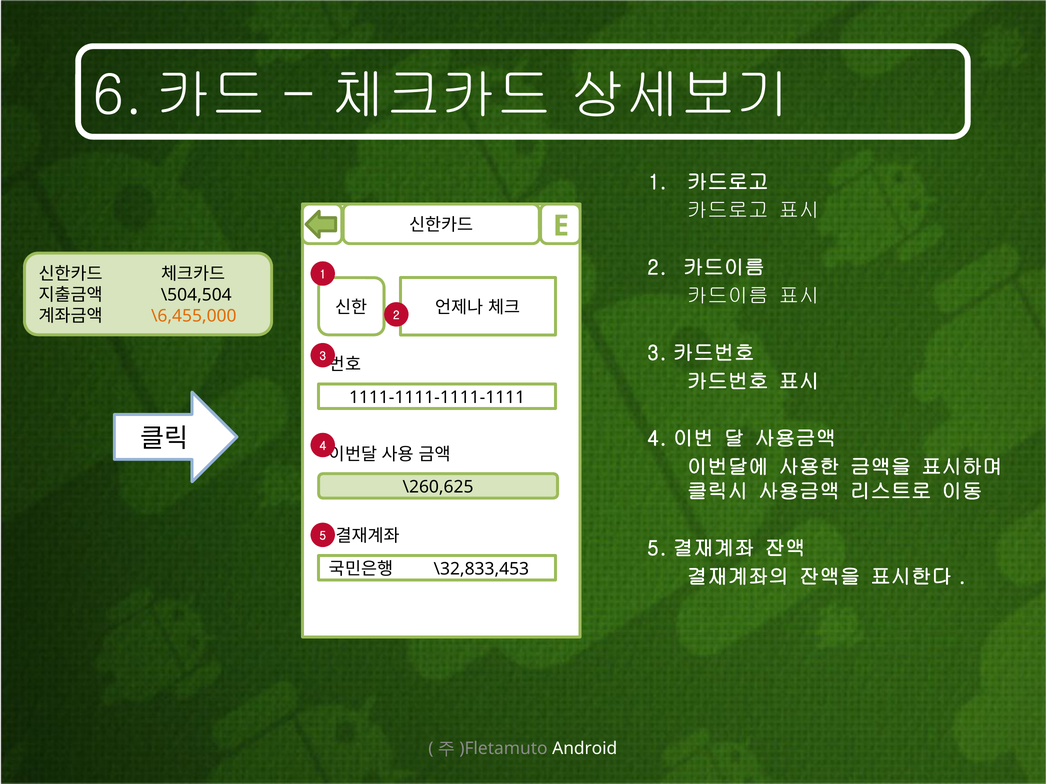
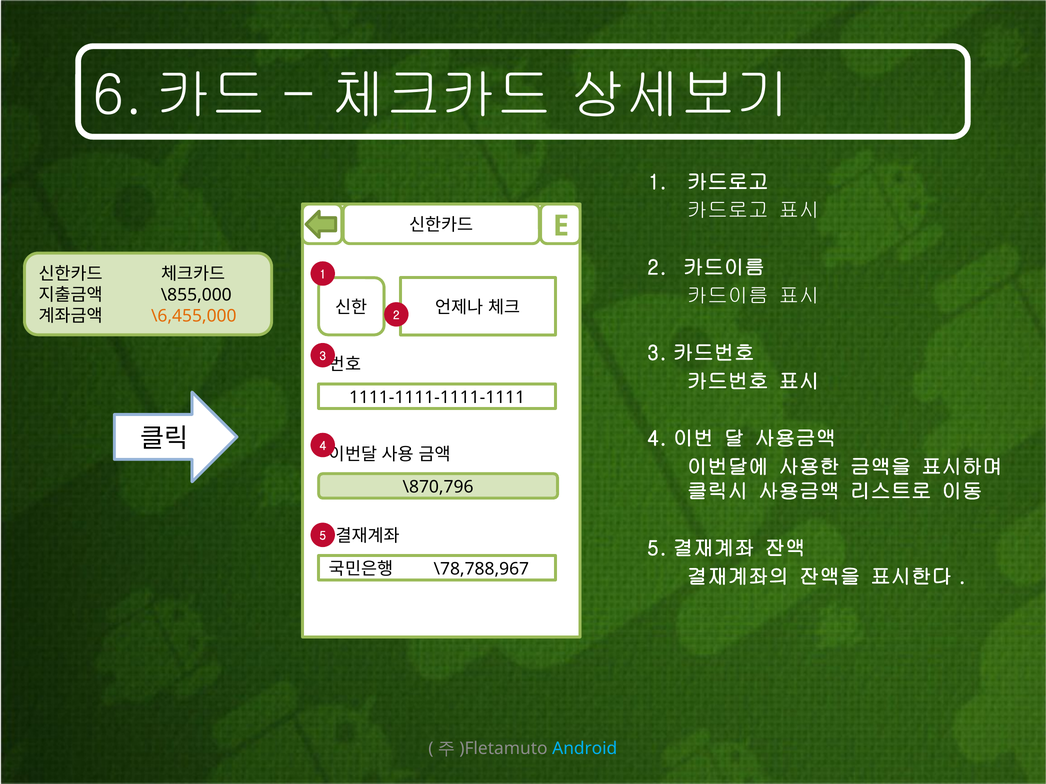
\504,504: \504,504 -> \855,000
\260,625: \260,625 -> \870,796
\32,833,453: \32,833,453 -> \78,788,967
Android colour: white -> light blue
